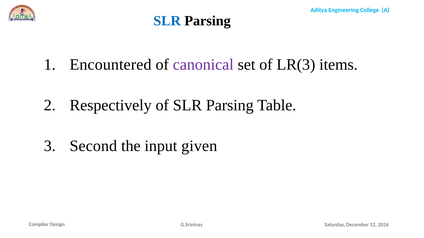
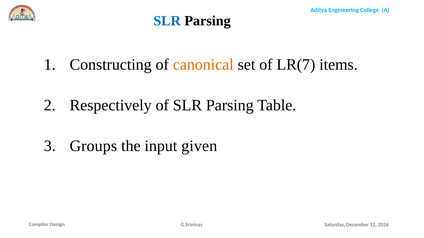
Encountered: Encountered -> Constructing
canonical colour: purple -> orange
LR(3: LR(3 -> LR(7
Second: Second -> Groups
